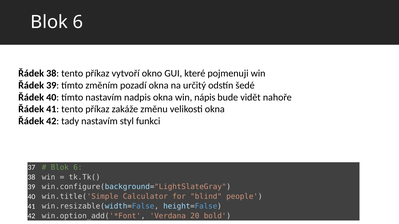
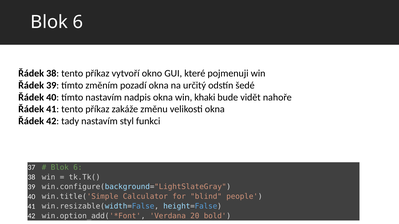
nápis: nápis -> khaki
